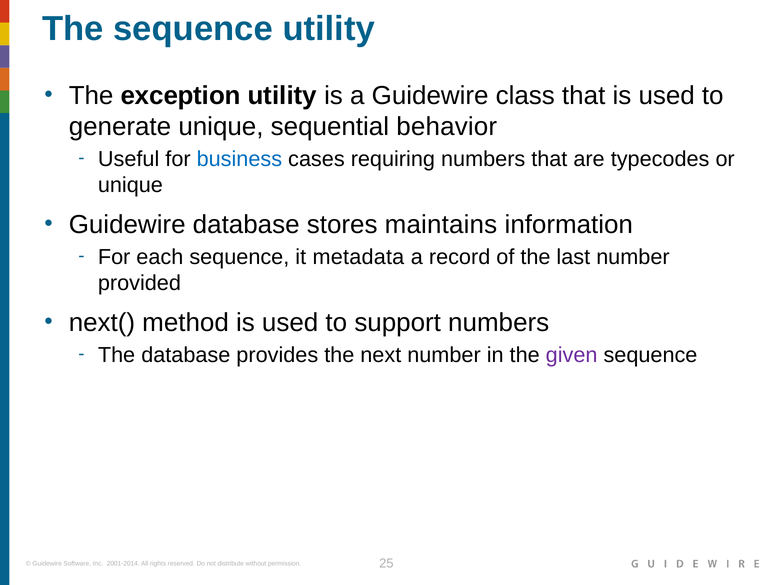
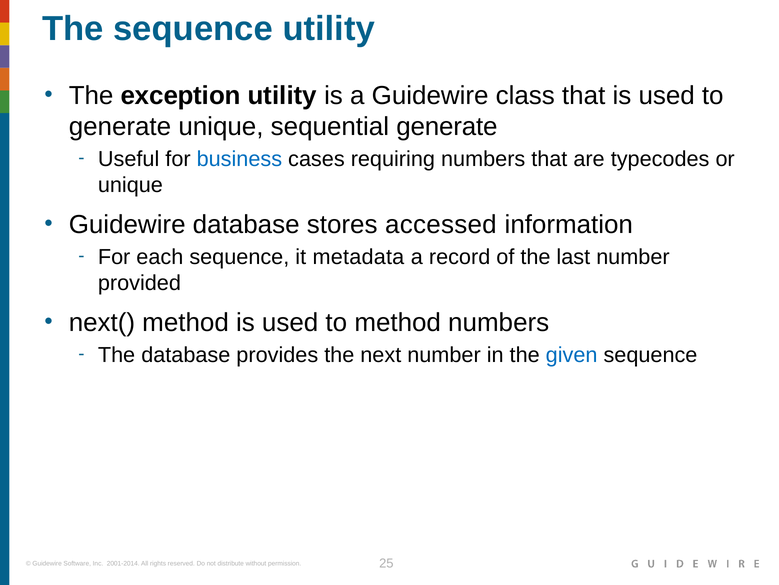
sequential behavior: behavior -> generate
maintains: maintains -> accessed
to support: support -> method
given colour: purple -> blue
